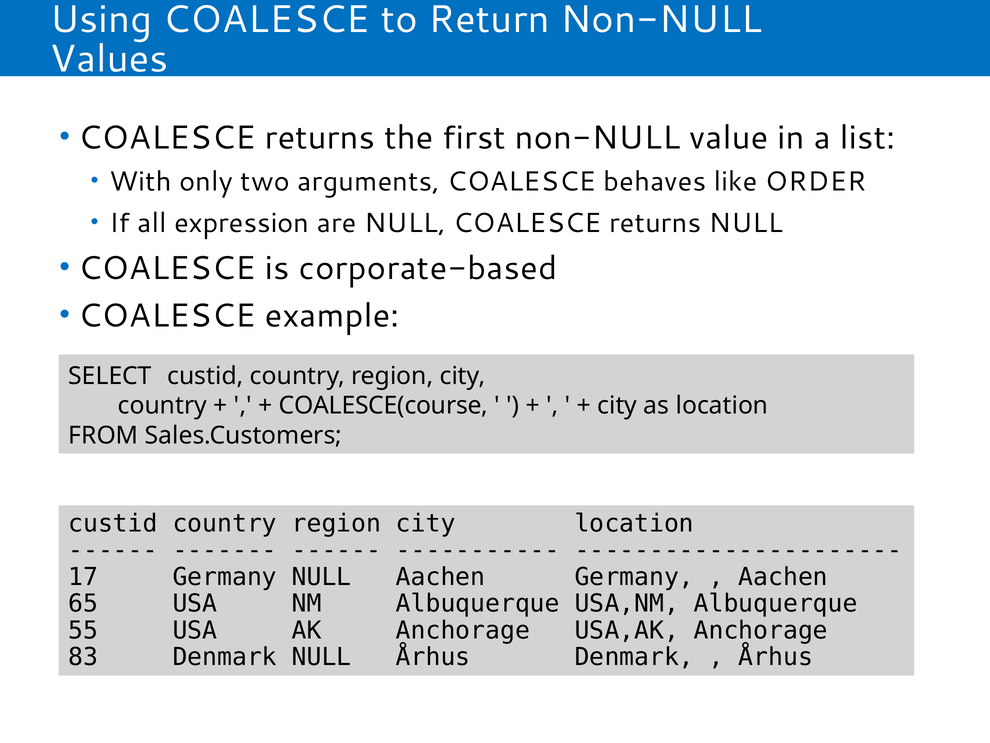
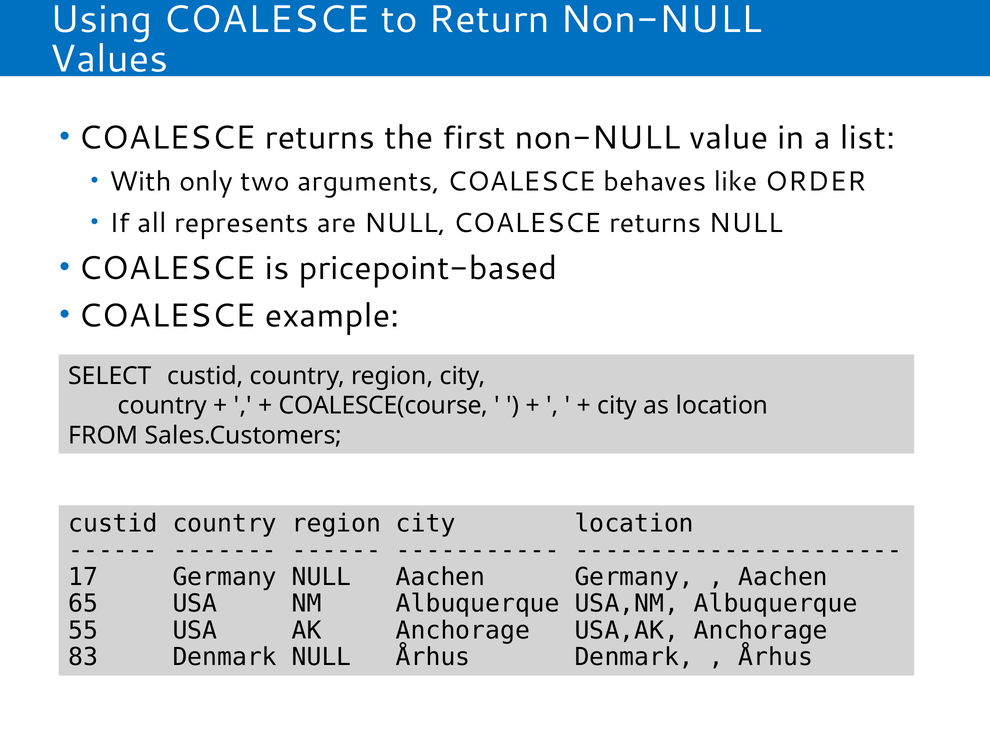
expression: expression -> represents
corporate-based: corporate-based -> pricepoint-based
